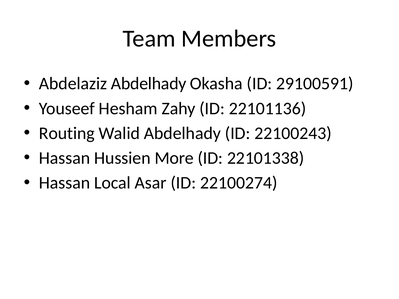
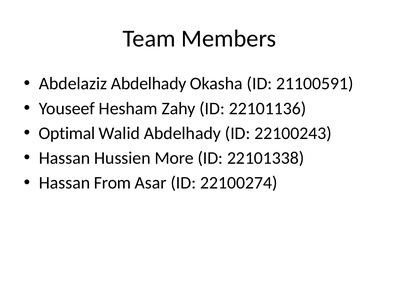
29100591: 29100591 -> 21100591
Routing: Routing -> Optimal
Local: Local -> From
